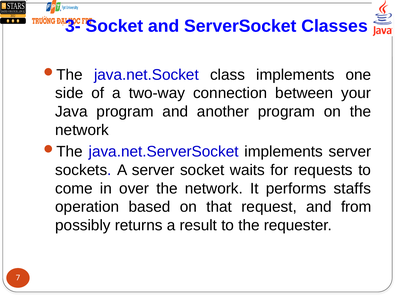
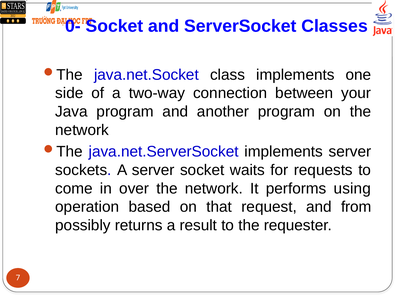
3-: 3- -> 0-
staffs: staffs -> using
